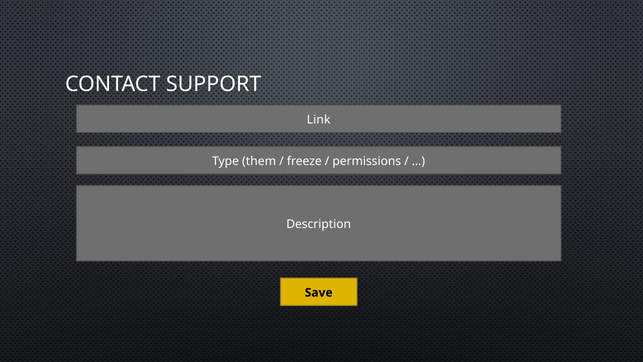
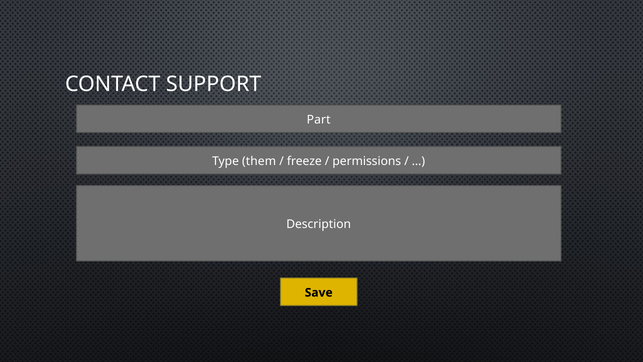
Link: Link -> Part
